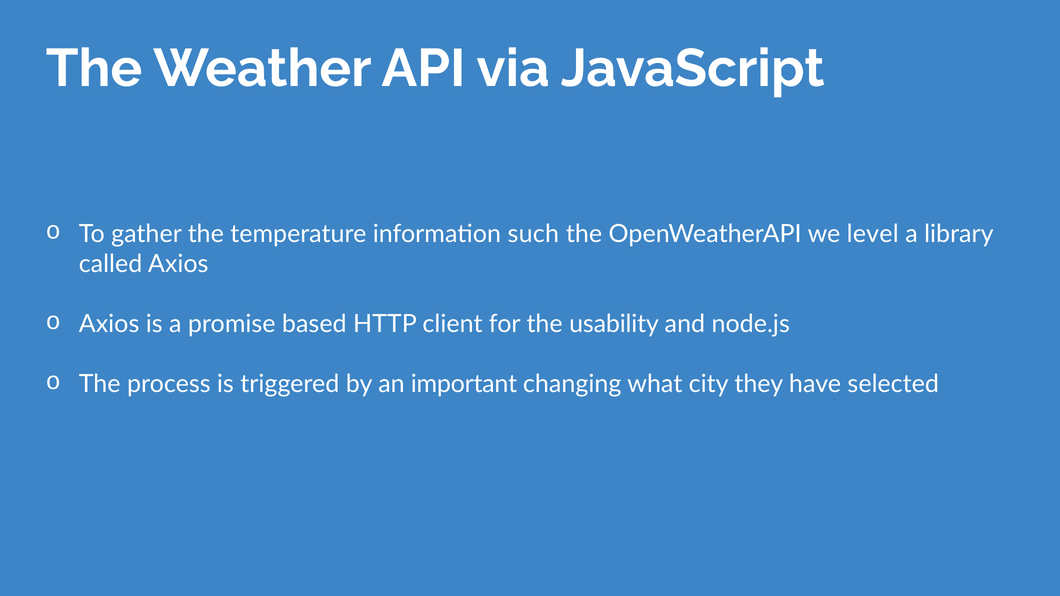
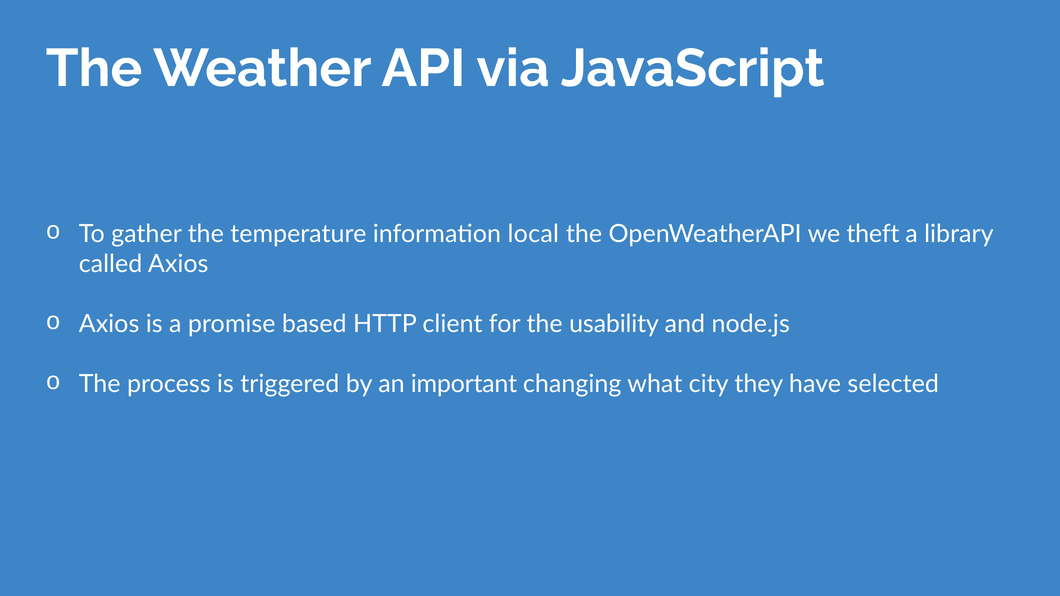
such: such -> local
level: level -> theft
